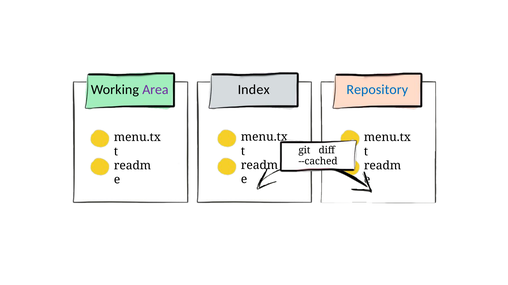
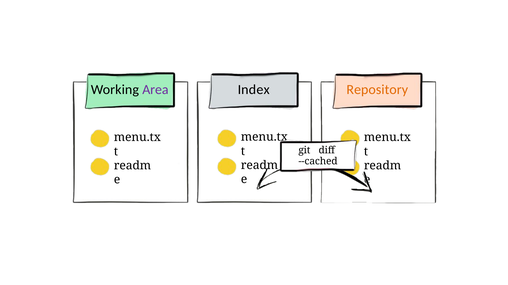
Repository colour: blue -> orange
